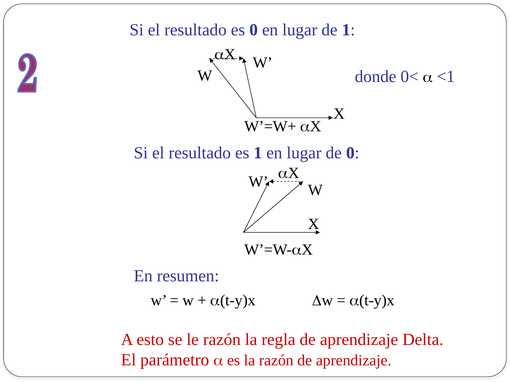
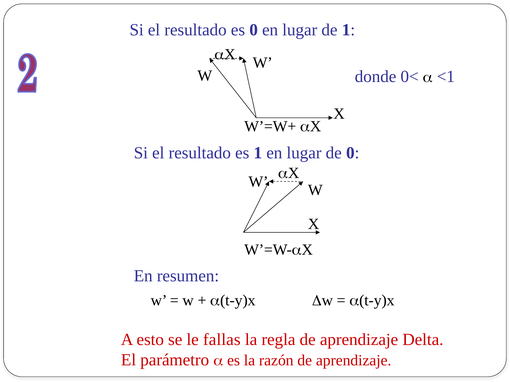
le razón: razón -> fallas
